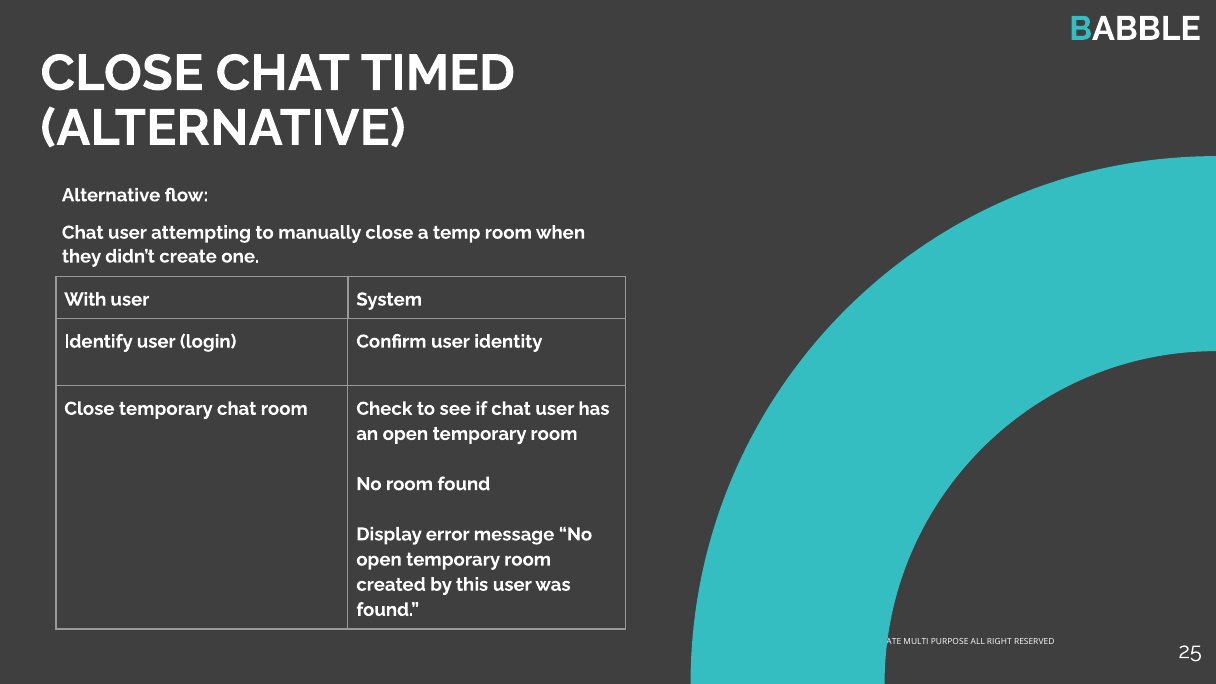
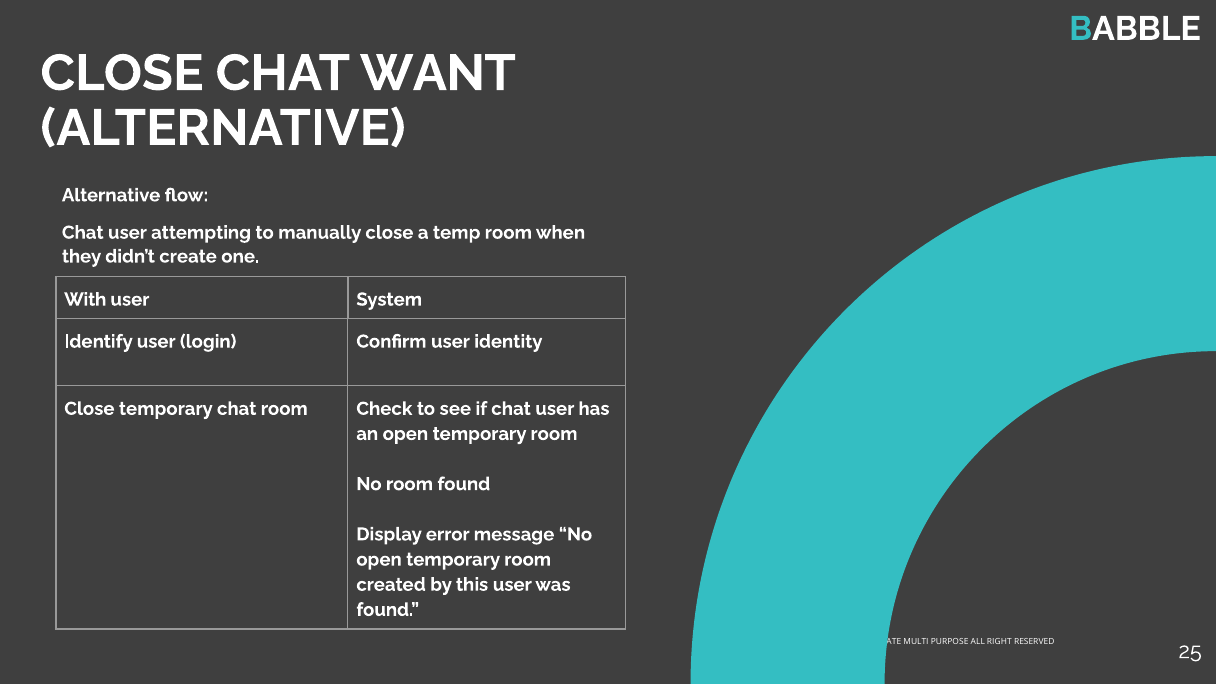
TIMED: TIMED -> WANT
